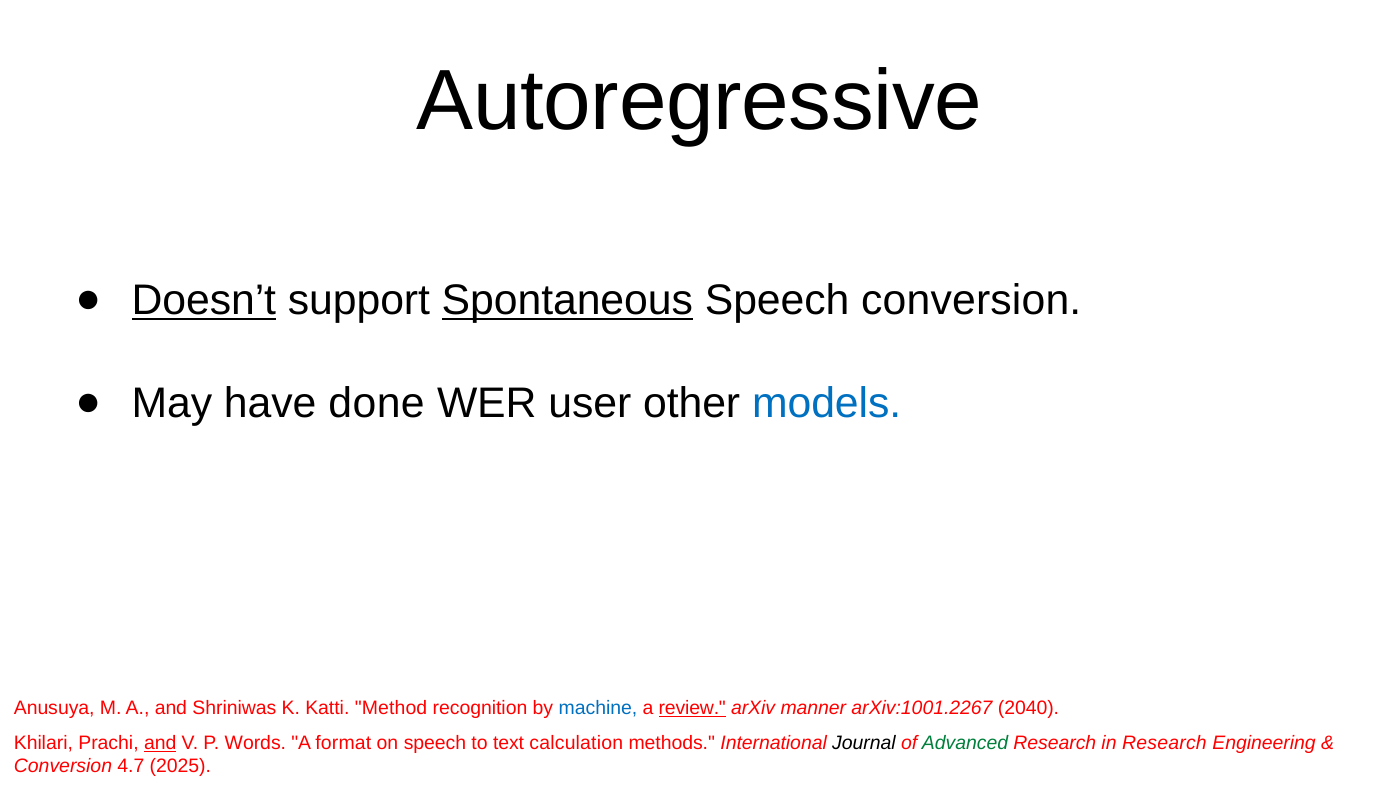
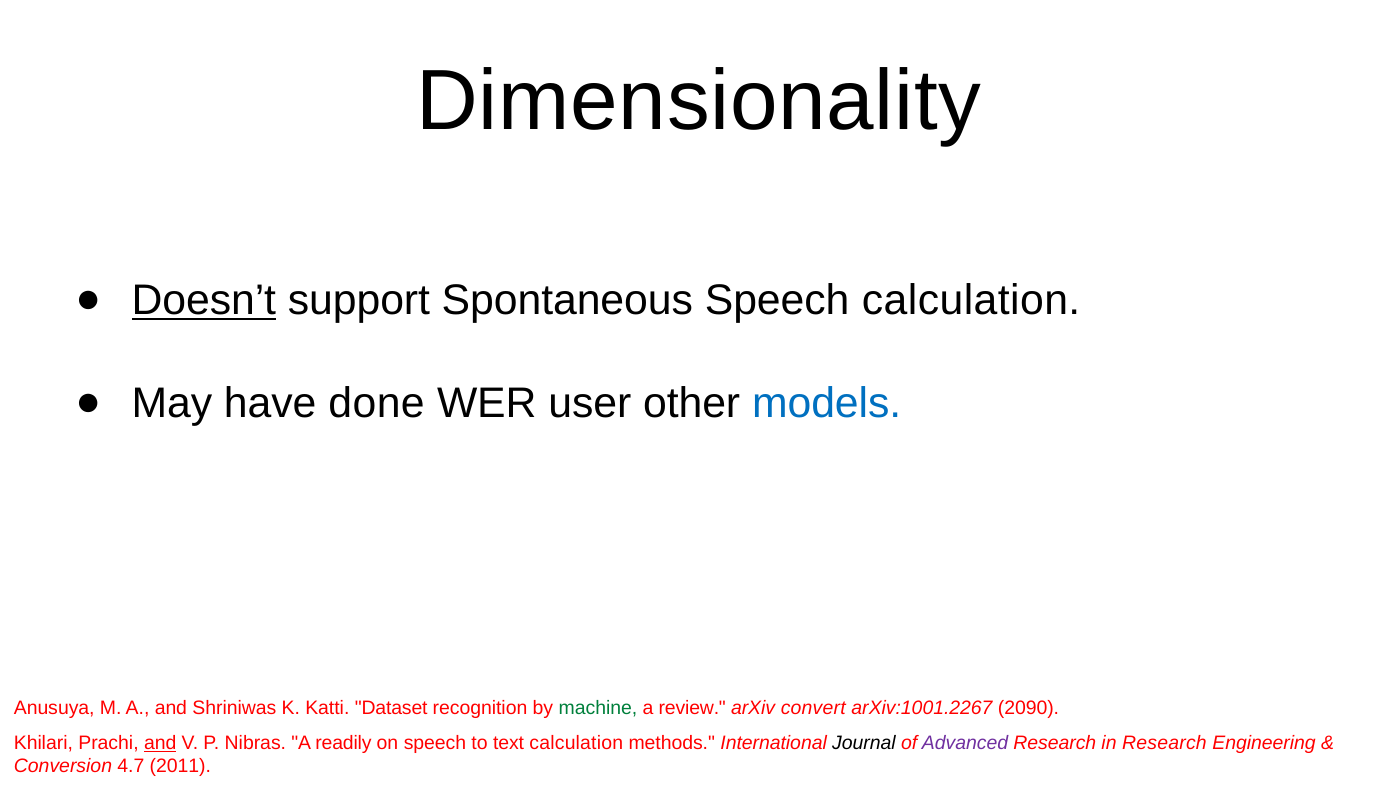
Autoregressive: Autoregressive -> Dimensionality
Spontaneous underline: present -> none
Speech conversion: conversion -> calculation
Method: Method -> Dataset
machine colour: blue -> green
review underline: present -> none
manner: manner -> convert
2040: 2040 -> 2090
Words: Words -> Nibras
format: format -> readily
Advanced colour: green -> purple
2025: 2025 -> 2011
